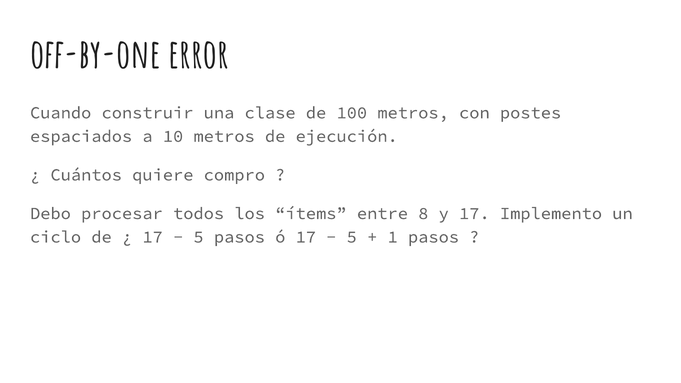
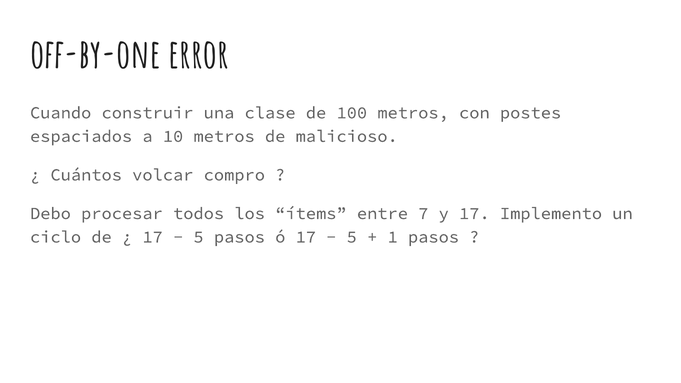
ejecución: ejecución -> malicioso
quiere: quiere -> volcar
8: 8 -> 7
